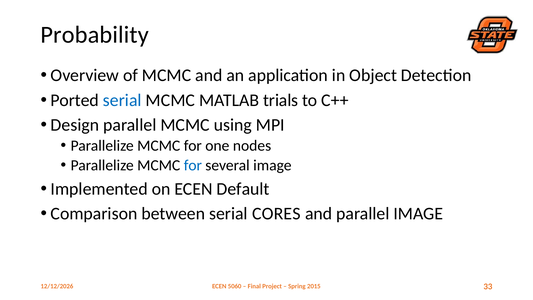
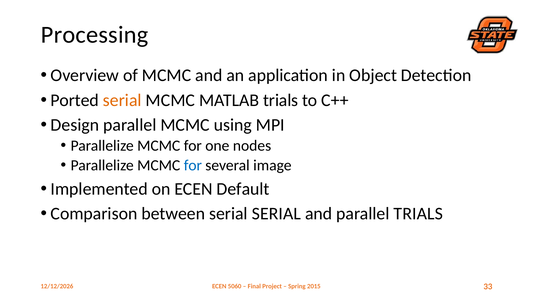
Probability: Probability -> Processing
serial at (122, 100) colour: blue -> orange
serial CORES: CORES -> SERIAL
parallel IMAGE: IMAGE -> TRIALS
